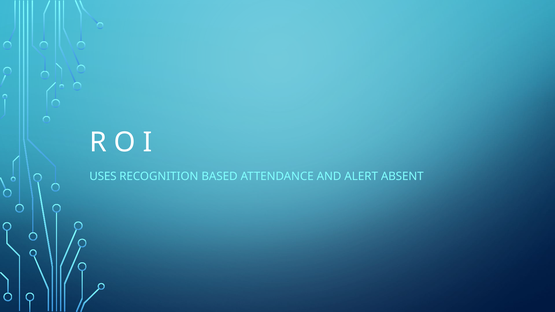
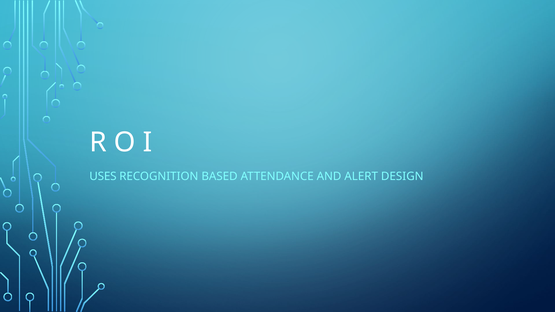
ABSENT: ABSENT -> DESIGN
